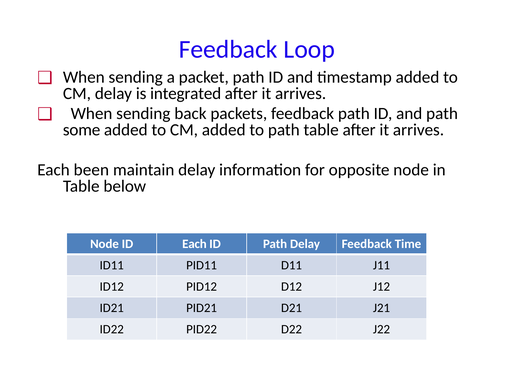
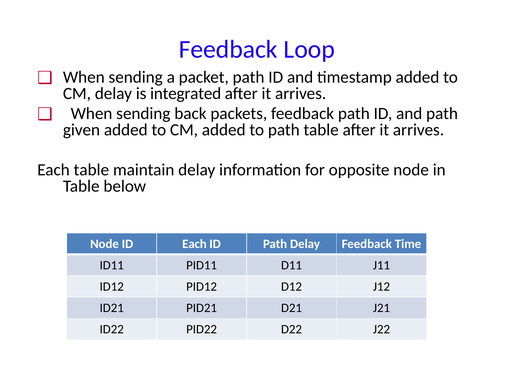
some: some -> given
Each been: been -> table
